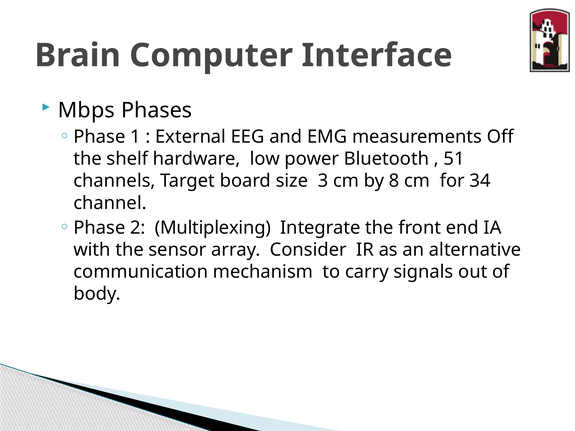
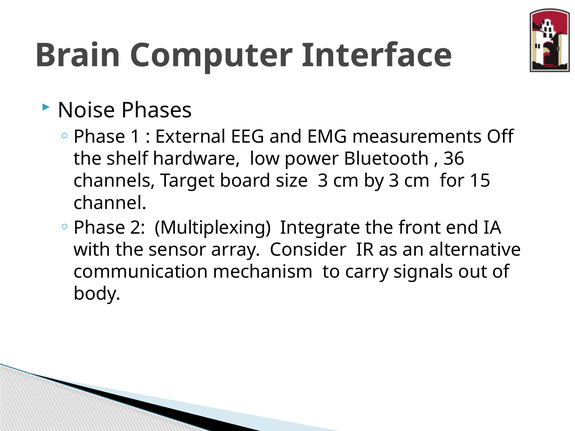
Mbps: Mbps -> Noise
51: 51 -> 36
by 8: 8 -> 3
34: 34 -> 15
